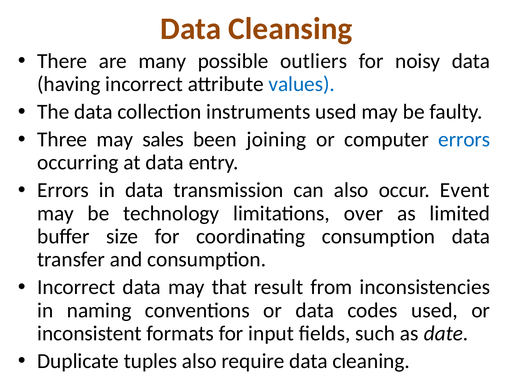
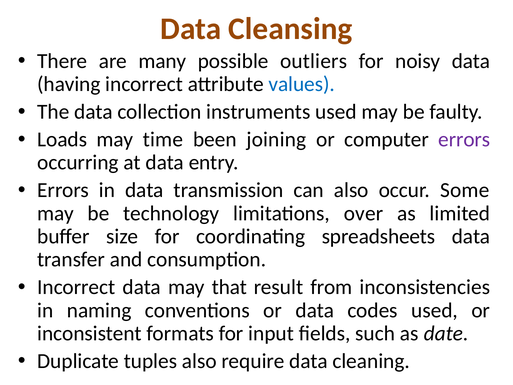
Three: Three -> Loads
sales: sales -> time
errors at (464, 139) colour: blue -> purple
Event: Event -> Some
coordinating consumption: consumption -> spreadsheets
